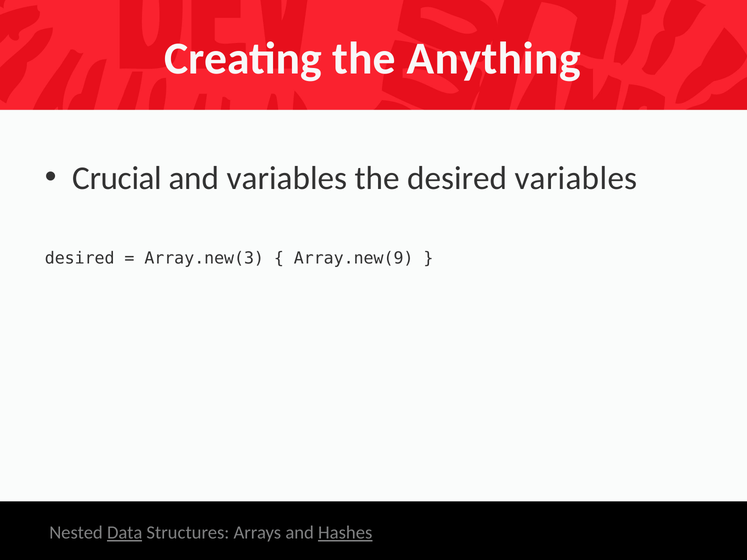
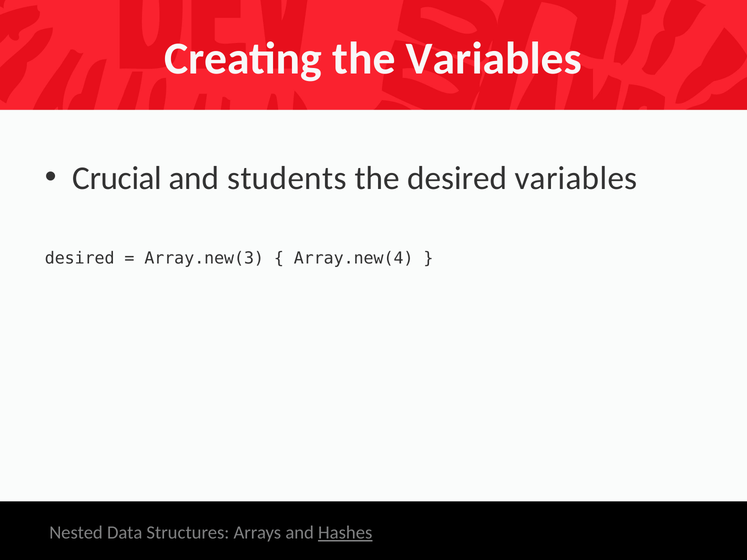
the Anything: Anything -> Variables
and variables: variables -> students
Array.new(9: Array.new(9 -> Array.new(4
Data underline: present -> none
